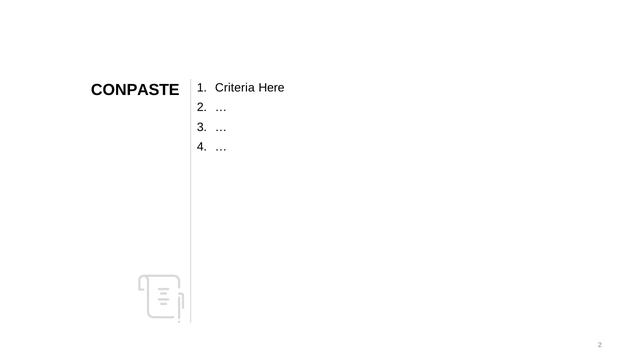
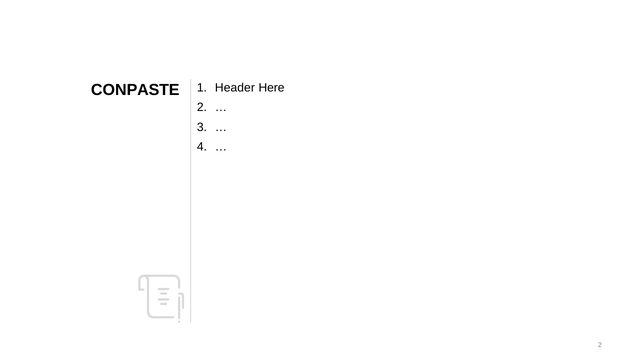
Criteria: Criteria -> Header
